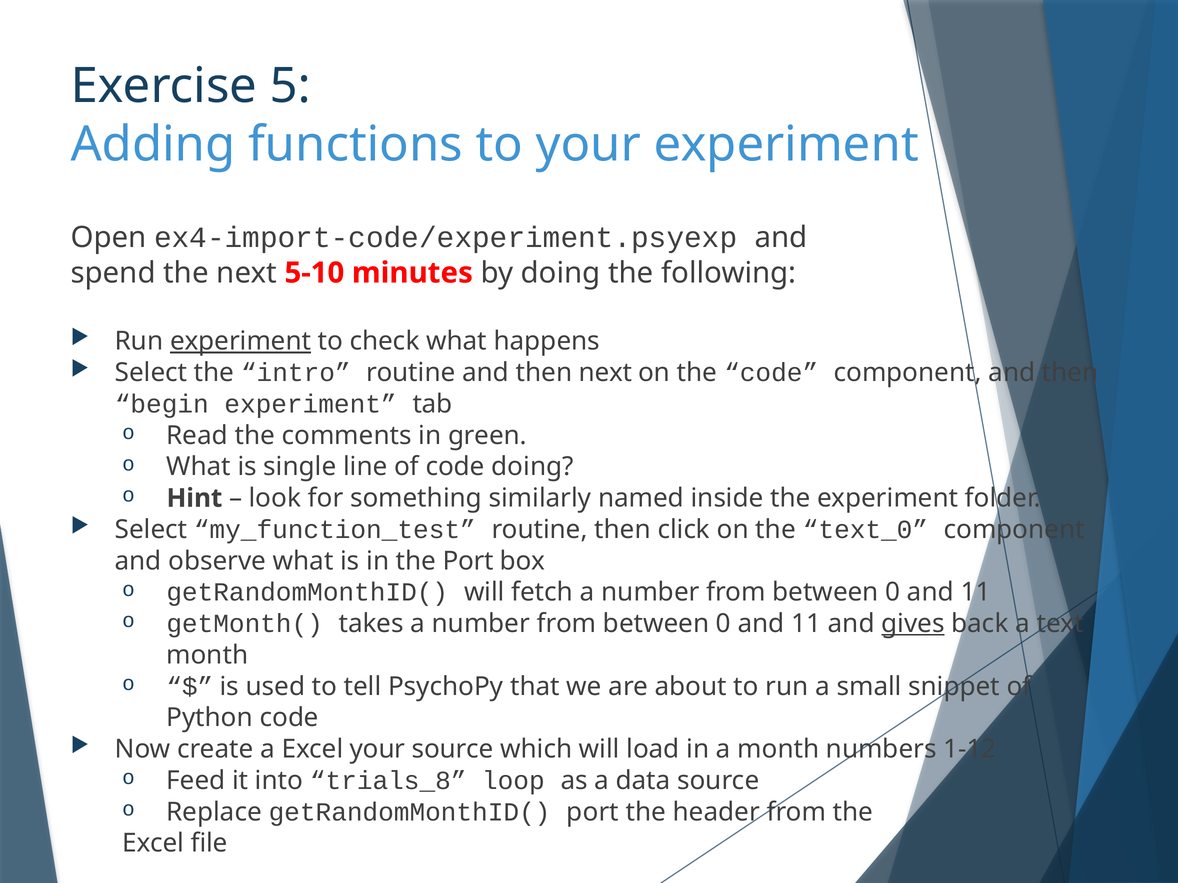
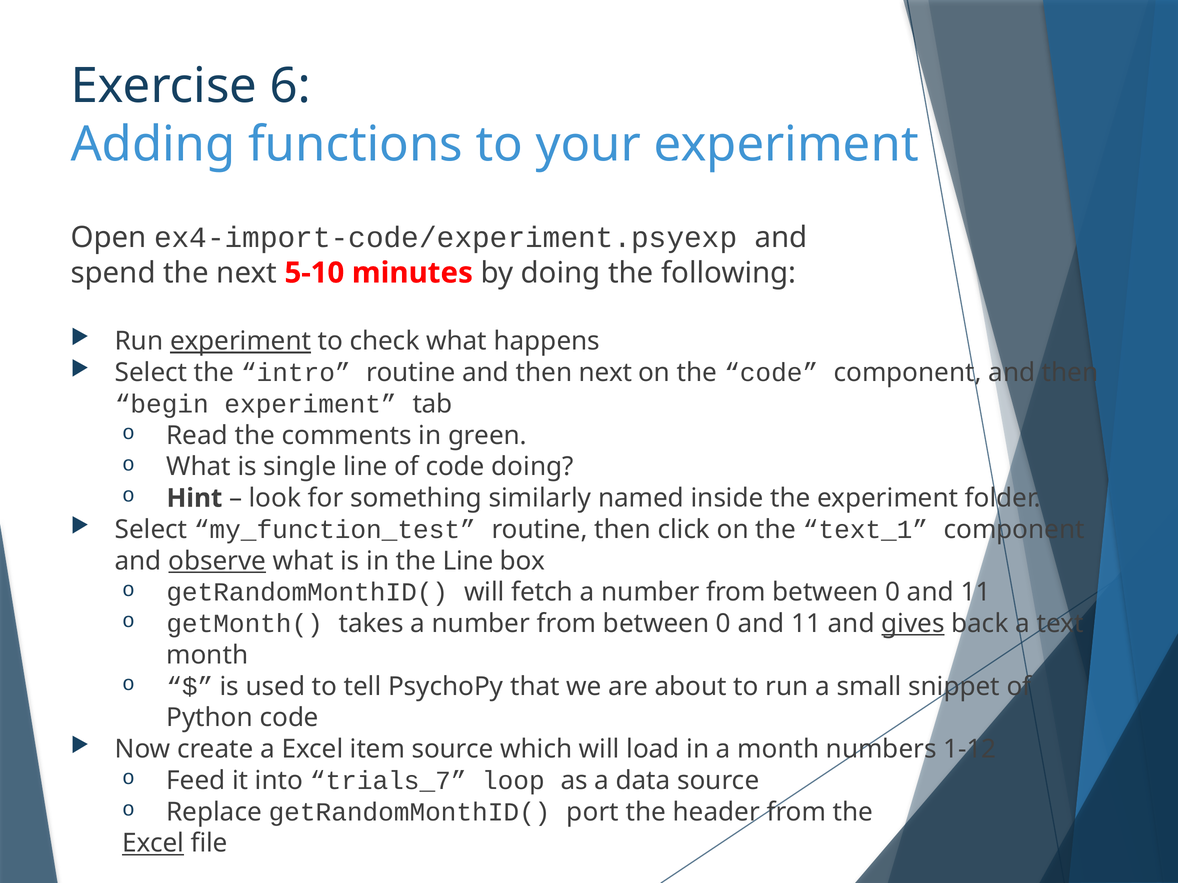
5: 5 -> 6
text_0: text_0 -> text_1
observe underline: none -> present
the Port: Port -> Line
Excel your: your -> item
trials_8: trials_8 -> trials_7
Excel at (153, 844) underline: none -> present
